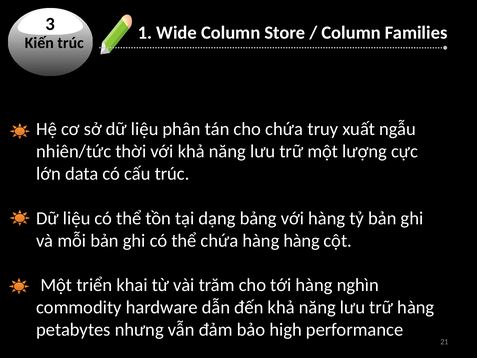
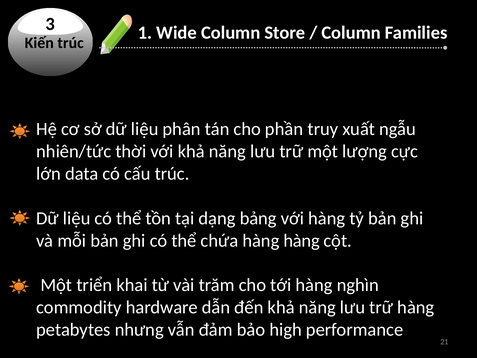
cho chứa: chứa -> phần
